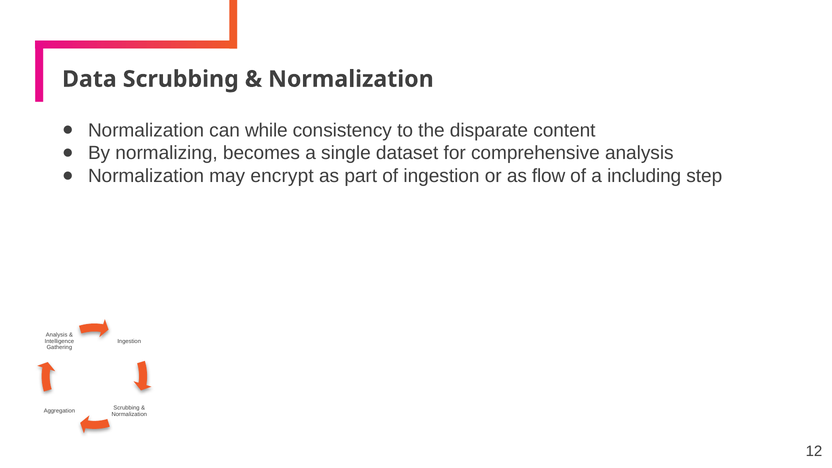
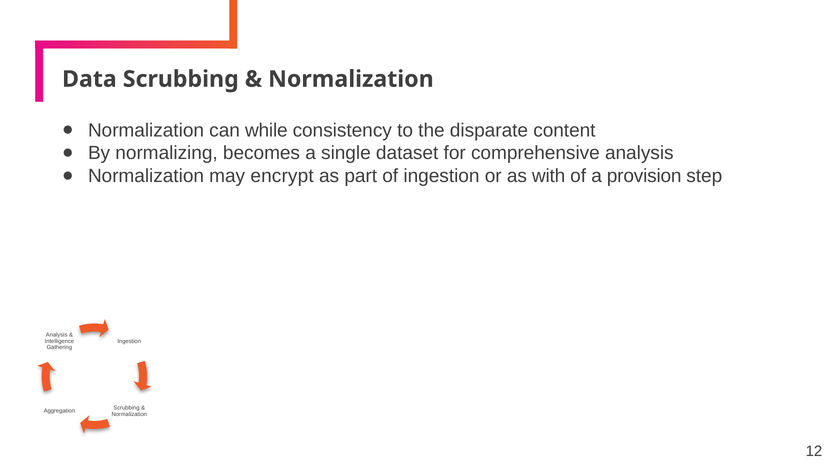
flow: flow -> with
including: including -> provision
